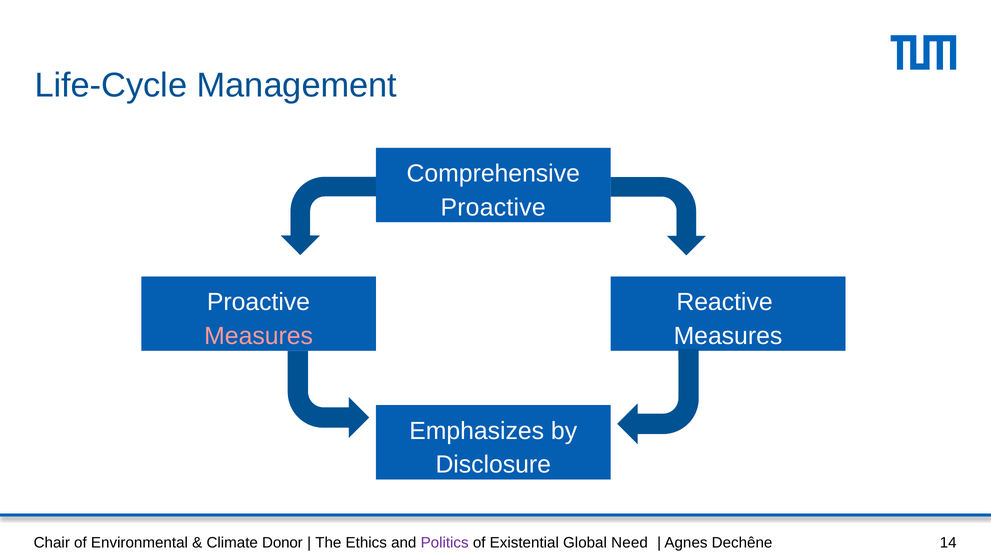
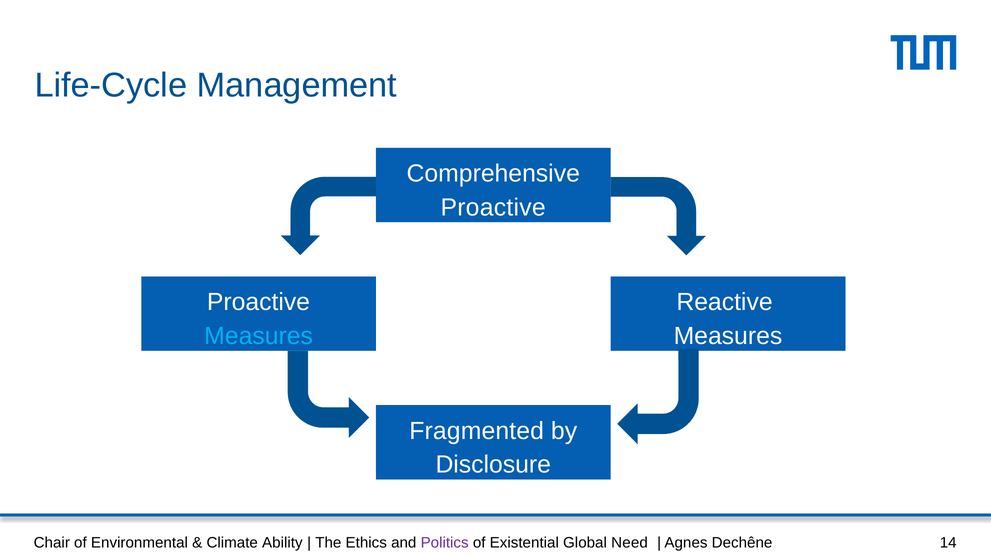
Measures at (259, 336) colour: pink -> light blue
Emphasizes: Emphasizes -> Fragmented
Donor: Donor -> Ability
